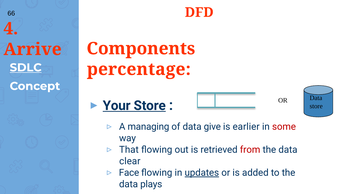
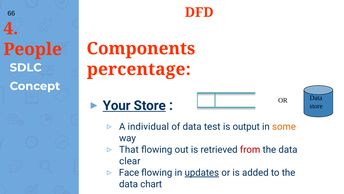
Arrive: Arrive -> People
SDLC underline: present -> none
managing: managing -> individual
give: give -> test
earlier: earlier -> output
some colour: red -> orange
plays: plays -> chart
